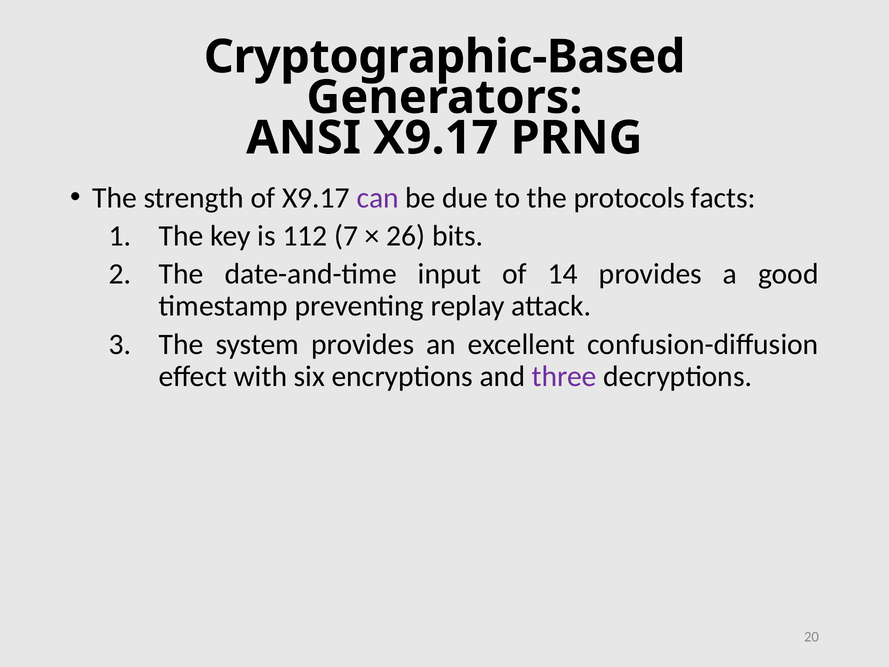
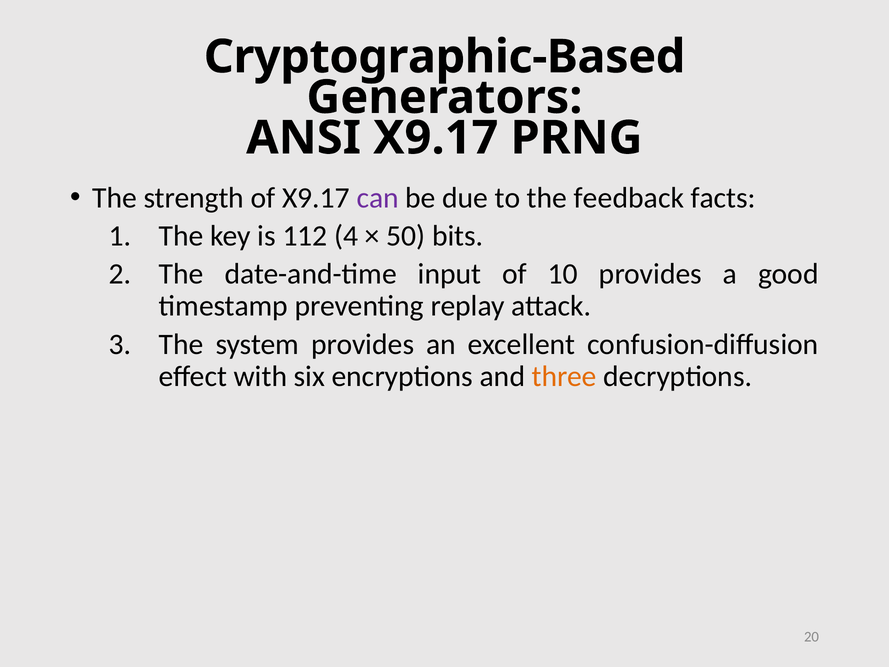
protocols: protocols -> feedback
7: 7 -> 4
26: 26 -> 50
14: 14 -> 10
three colour: purple -> orange
